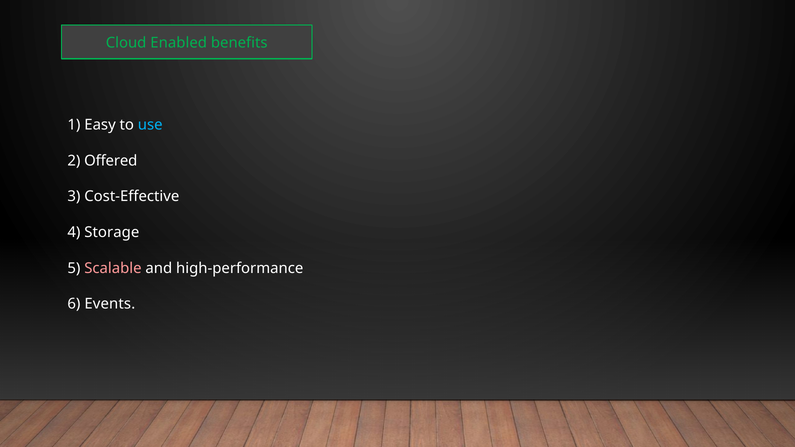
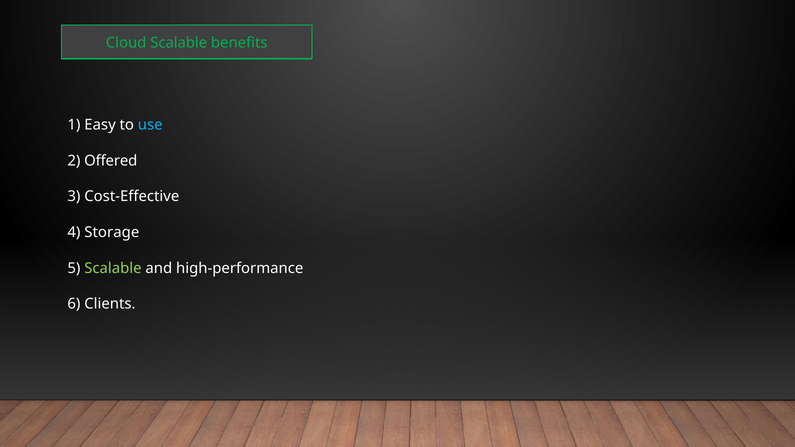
Cloud Enabled: Enabled -> Scalable
Scalable at (113, 268) colour: pink -> light green
Events: Events -> Clients
